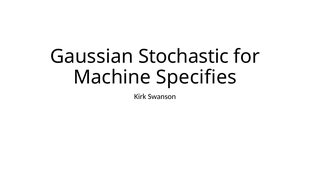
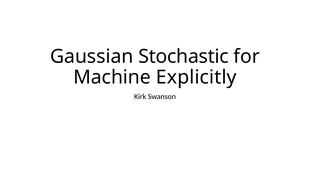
Specifies: Specifies -> Explicitly
